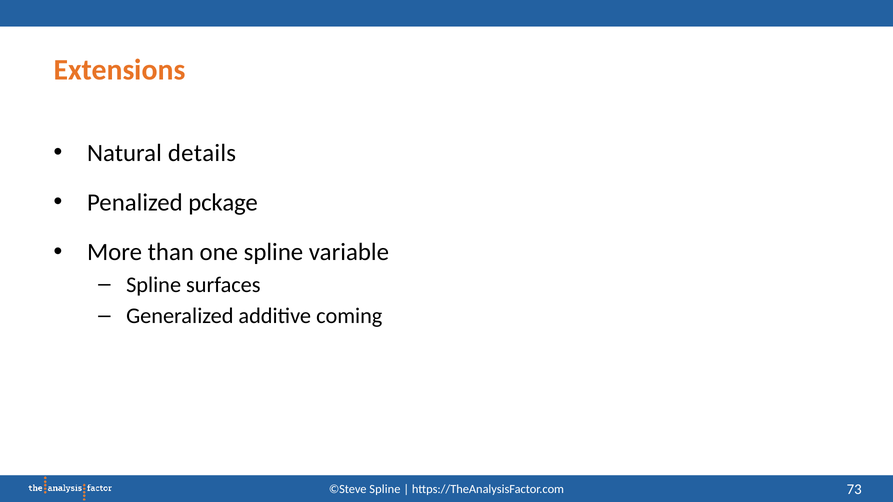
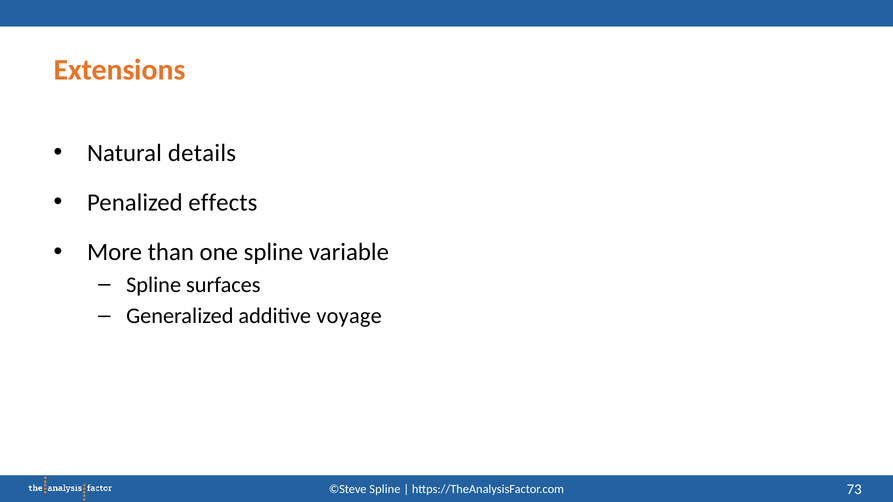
pckage: pckage -> effects
coming: coming -> voyage
